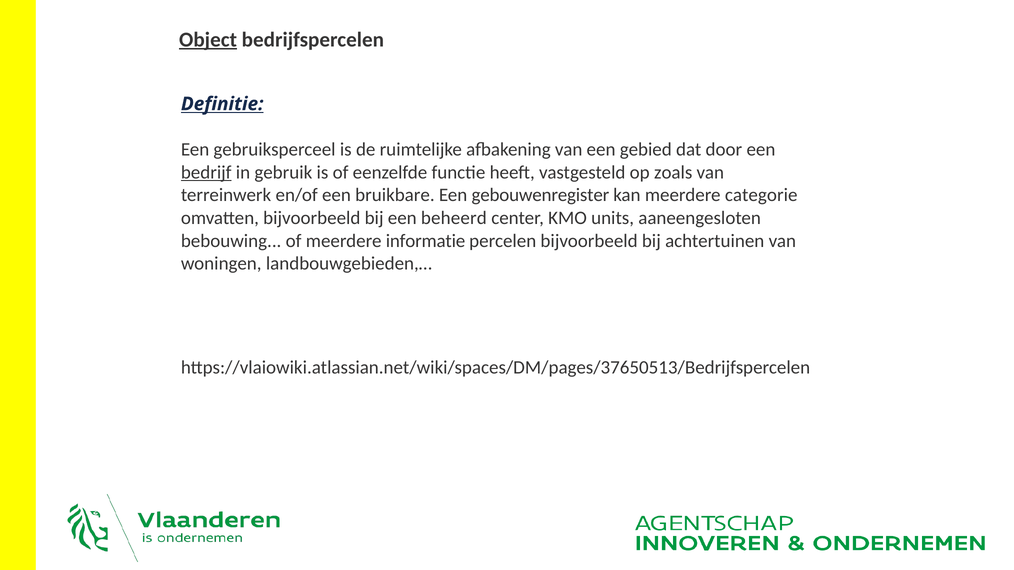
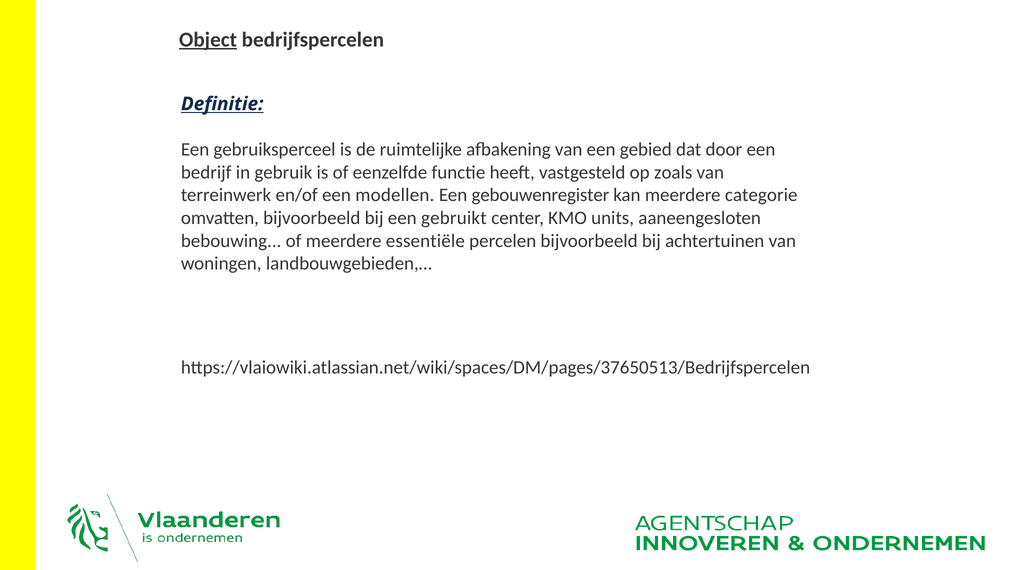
bedrijf underline: present -> none
bruikbare: bruikbare -> modellen
beheerd: beheerd -> gebruikt
informatie: informatie -> essentiële
